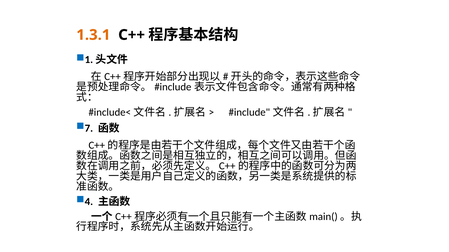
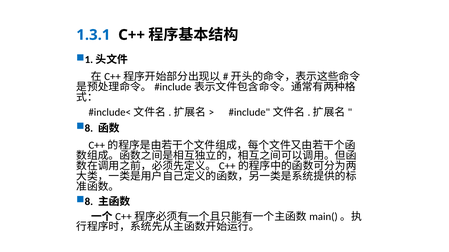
1.3.1 colour: orange -> blue
7 at (89, 128): 7 -> 8
4 at (89, 202): 4 -> 8
